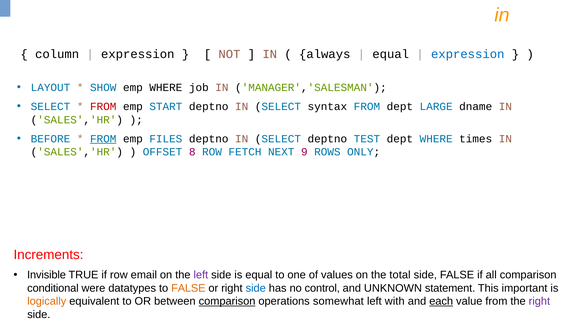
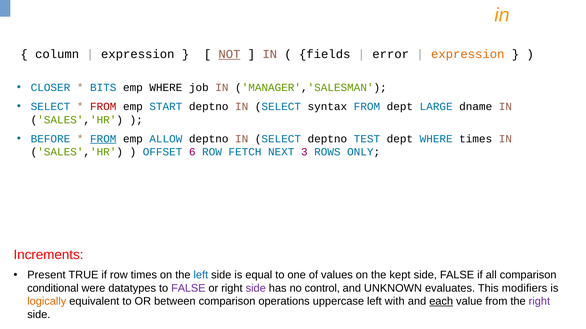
NOT underline: none -> present
always: always -> fields
equal at (391, 54): equal -> error
expression at (468, 54) colour: blue -> orange
LAYOUT: LAYOUT -> CLOSER
SHOW: SHOW -> BITS
FILES: FILES -> ALLOW
8: 8 -> 6
9: 9 -> 3
Invisible: Invisible -> Present
row email: email -> times
left at (201, 276) colour: purple -> blue
total: total -> kept
FALSE at (188, 289) colour: orange -> purple
side at (256, 289) colour: blue -> purple
statement: statement -> evaluates
important: important -> modifiers
comparison at (227, 302) underline: present -> none
somewhat: somewhat -> uppercase
